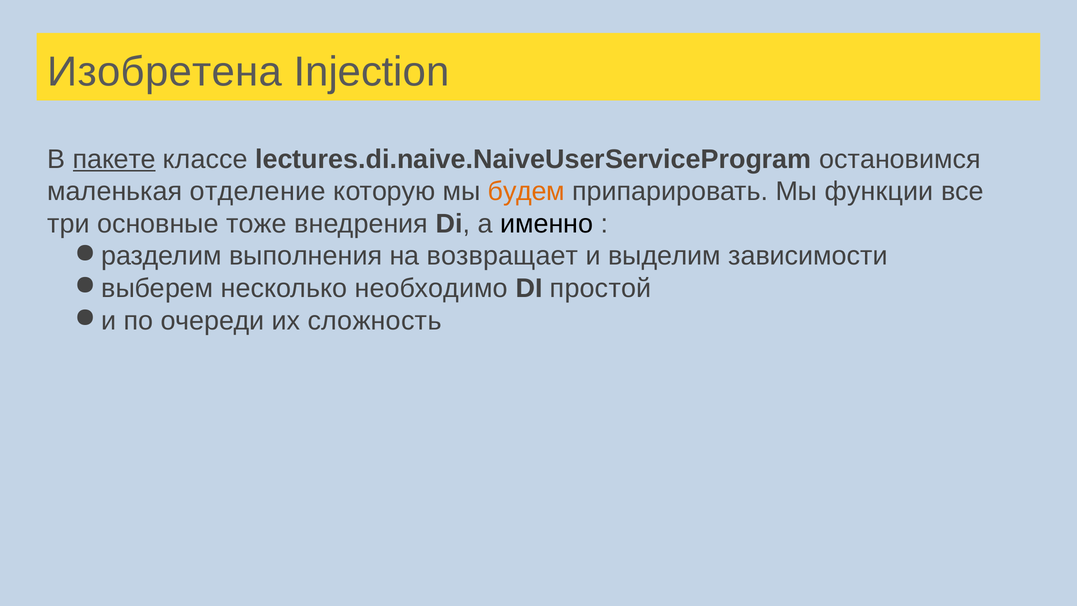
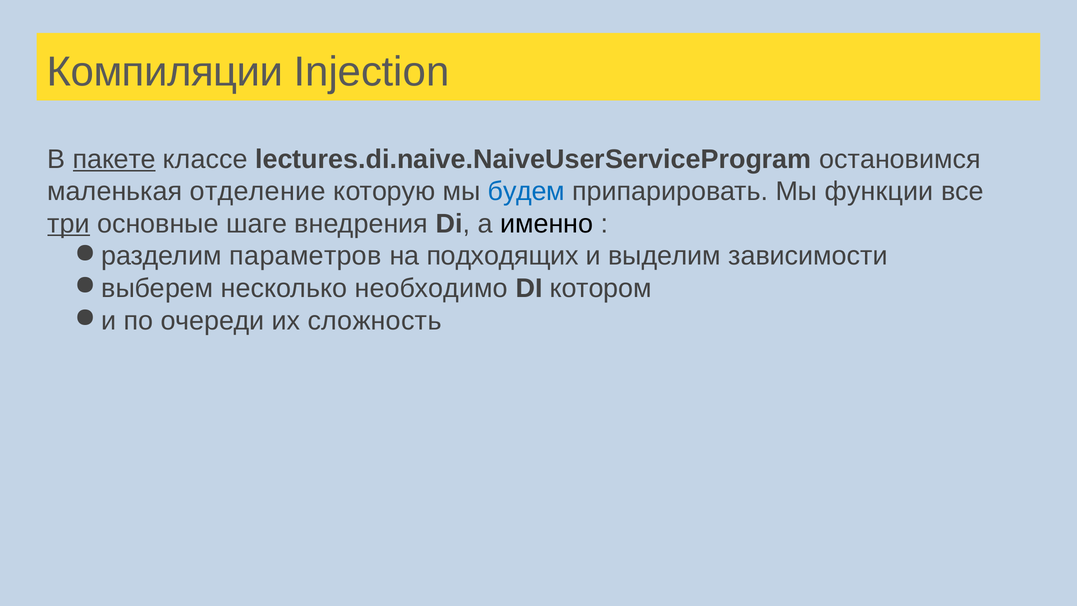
Изобретена: Изобретена -> Компиляции
будем colour: orange -> blue
три underline: none -> present
тоже: тоже -> шаге
выполнения: выполнения -> параметров
возвращает: возвращает -> подходящих
простой: простой -> котором
